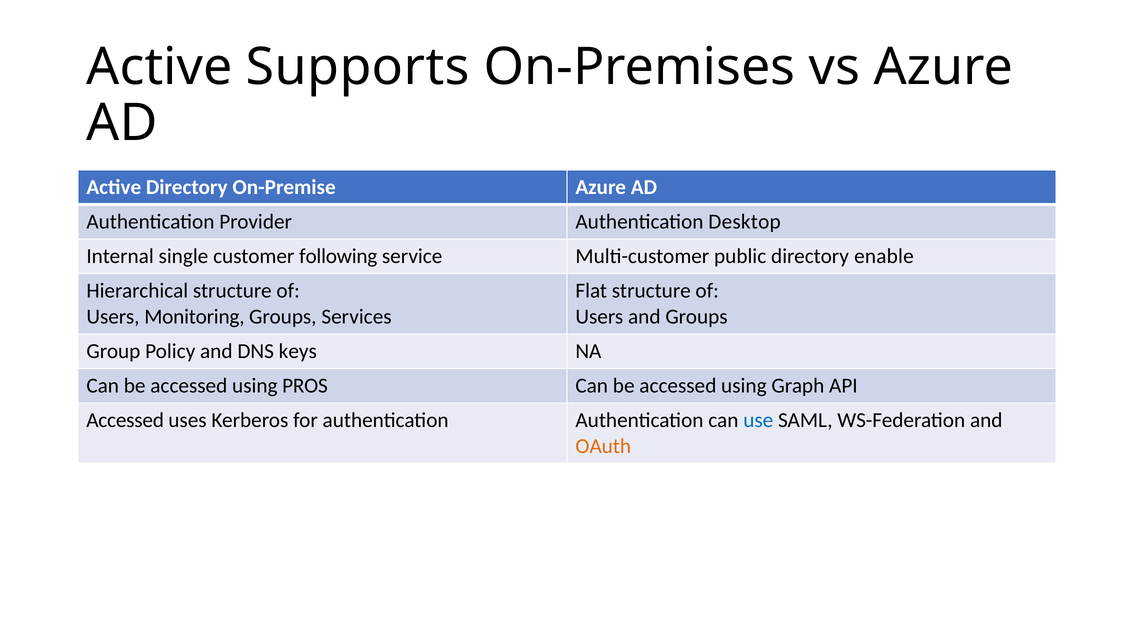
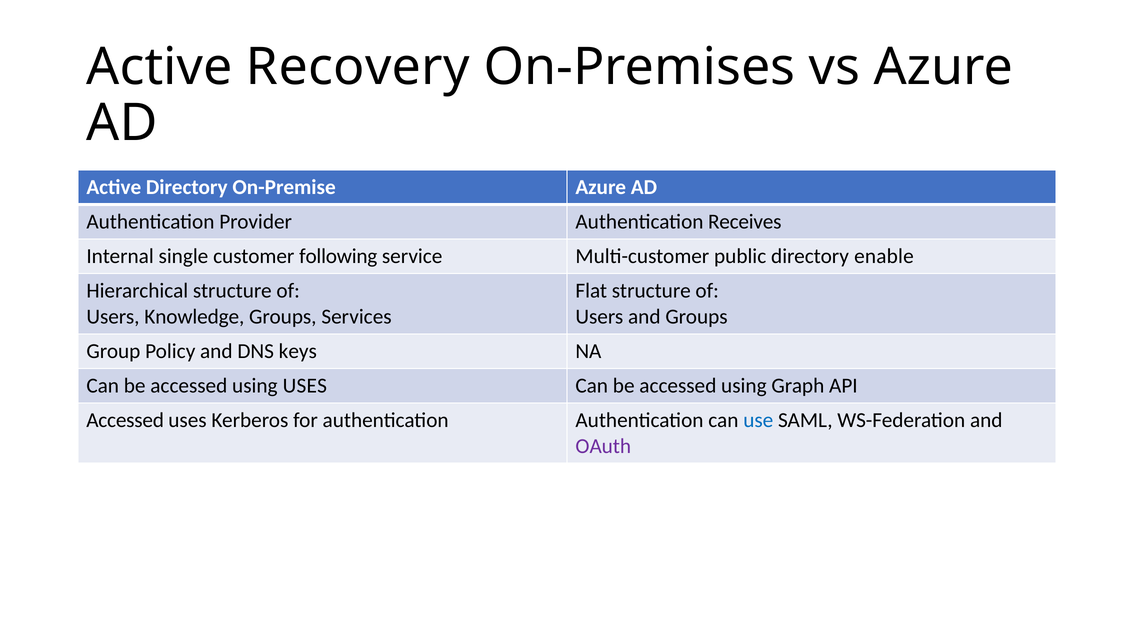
Supports: Supports -> Recovery
Desktop: Desktop -> Receives
Monitoring: Monitoring -> Knowledge
using PROS: PROS -> USES
OAuth colour: orange -> purple
